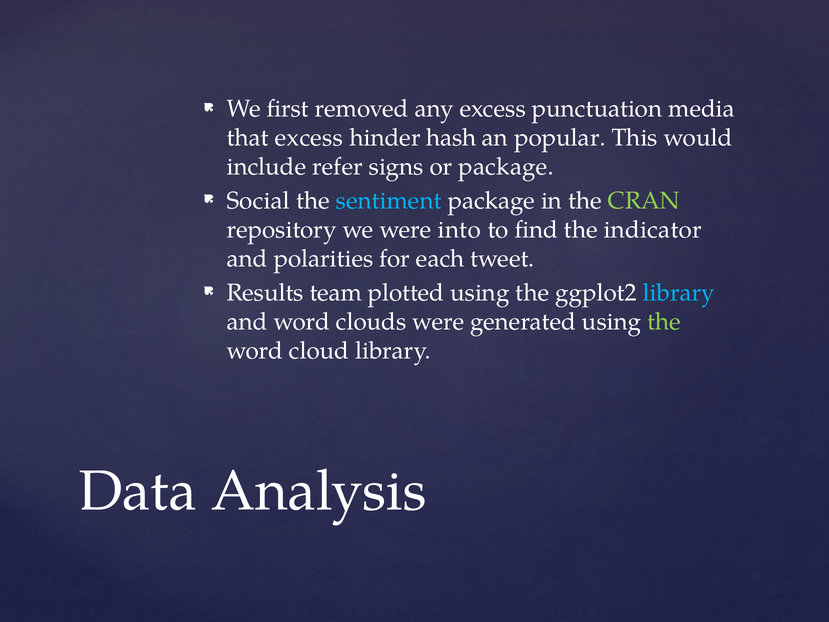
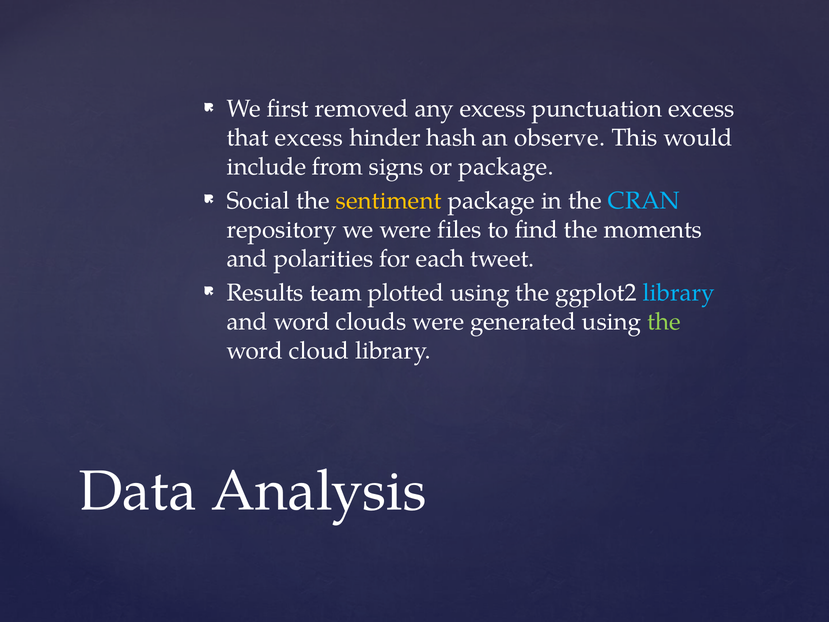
punctuation media: media -> excess
popular: popular -> observe
refer: refer -> from
sentiment colour: light blue -> yellow
CRAN colour: light green -> light blue
into: into -> files
indicator: indicator -> moments
